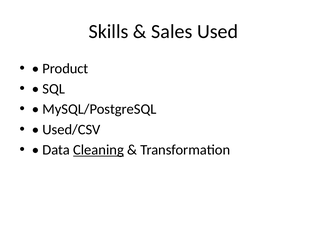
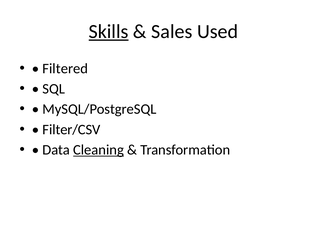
Skills underline: none -> present
Product: Product -> Filtered
Used/CSV: Used/CSV -> Filter/CSV
